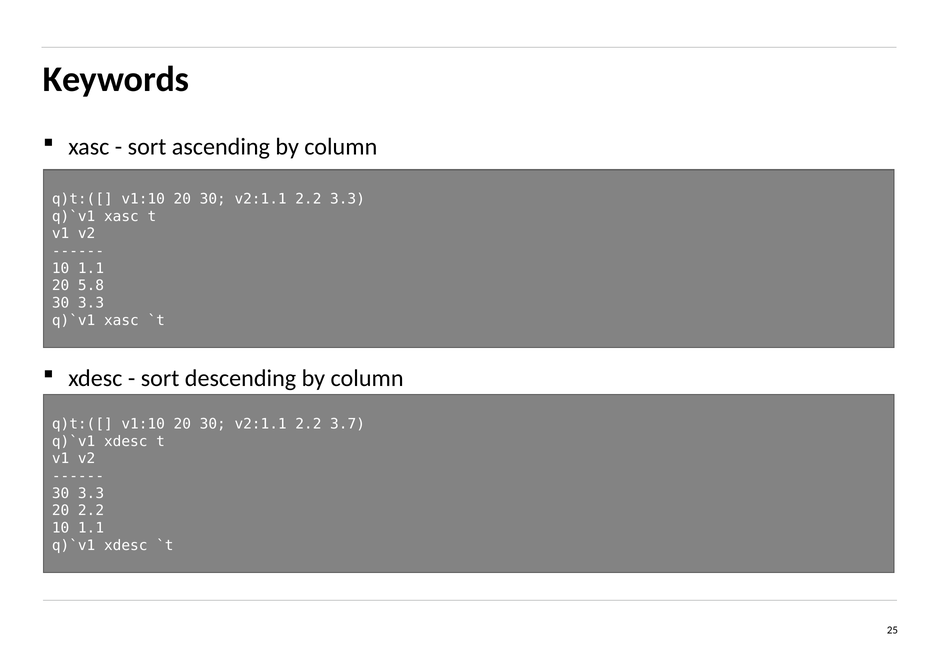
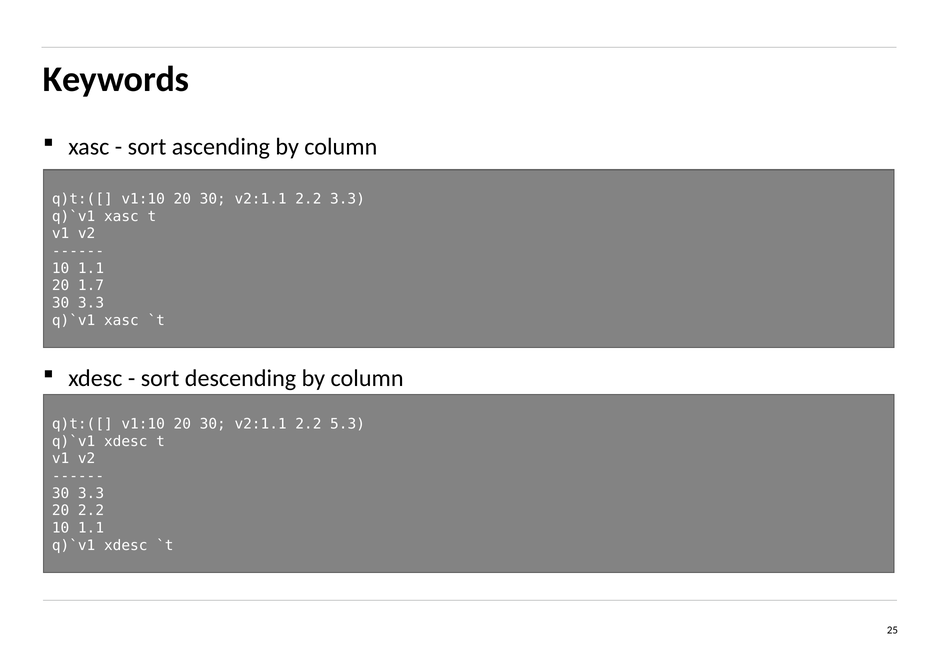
5.8: 5.8 -> 1.7
3.7: 3.7 -> 5.3
